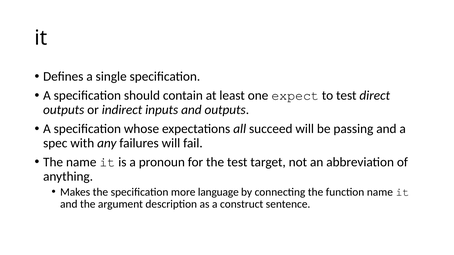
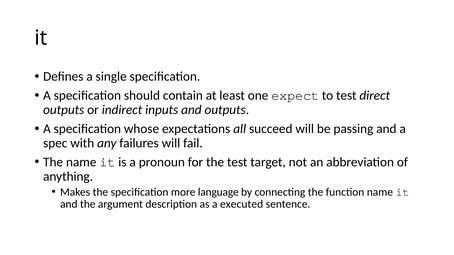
construct: construct -> executed
